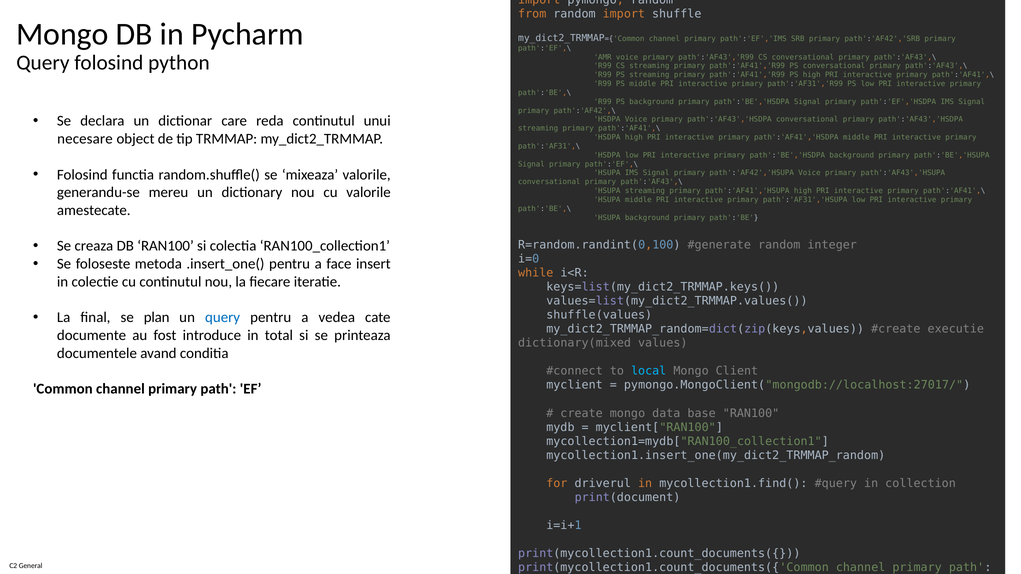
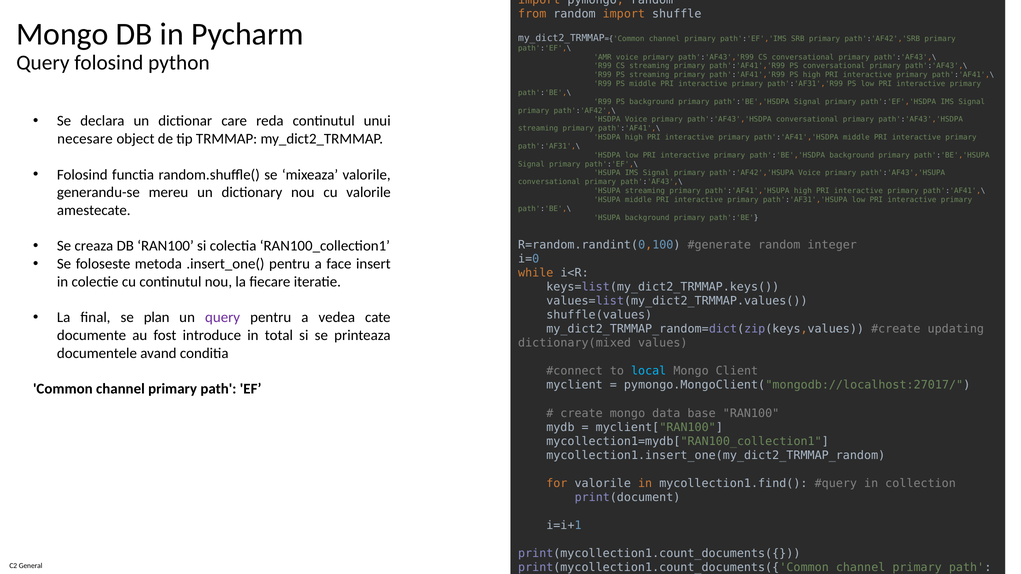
query at (223, 318) colour: blue -> purple
executie: executie -> updating
for driverul: driverul -> valorile
